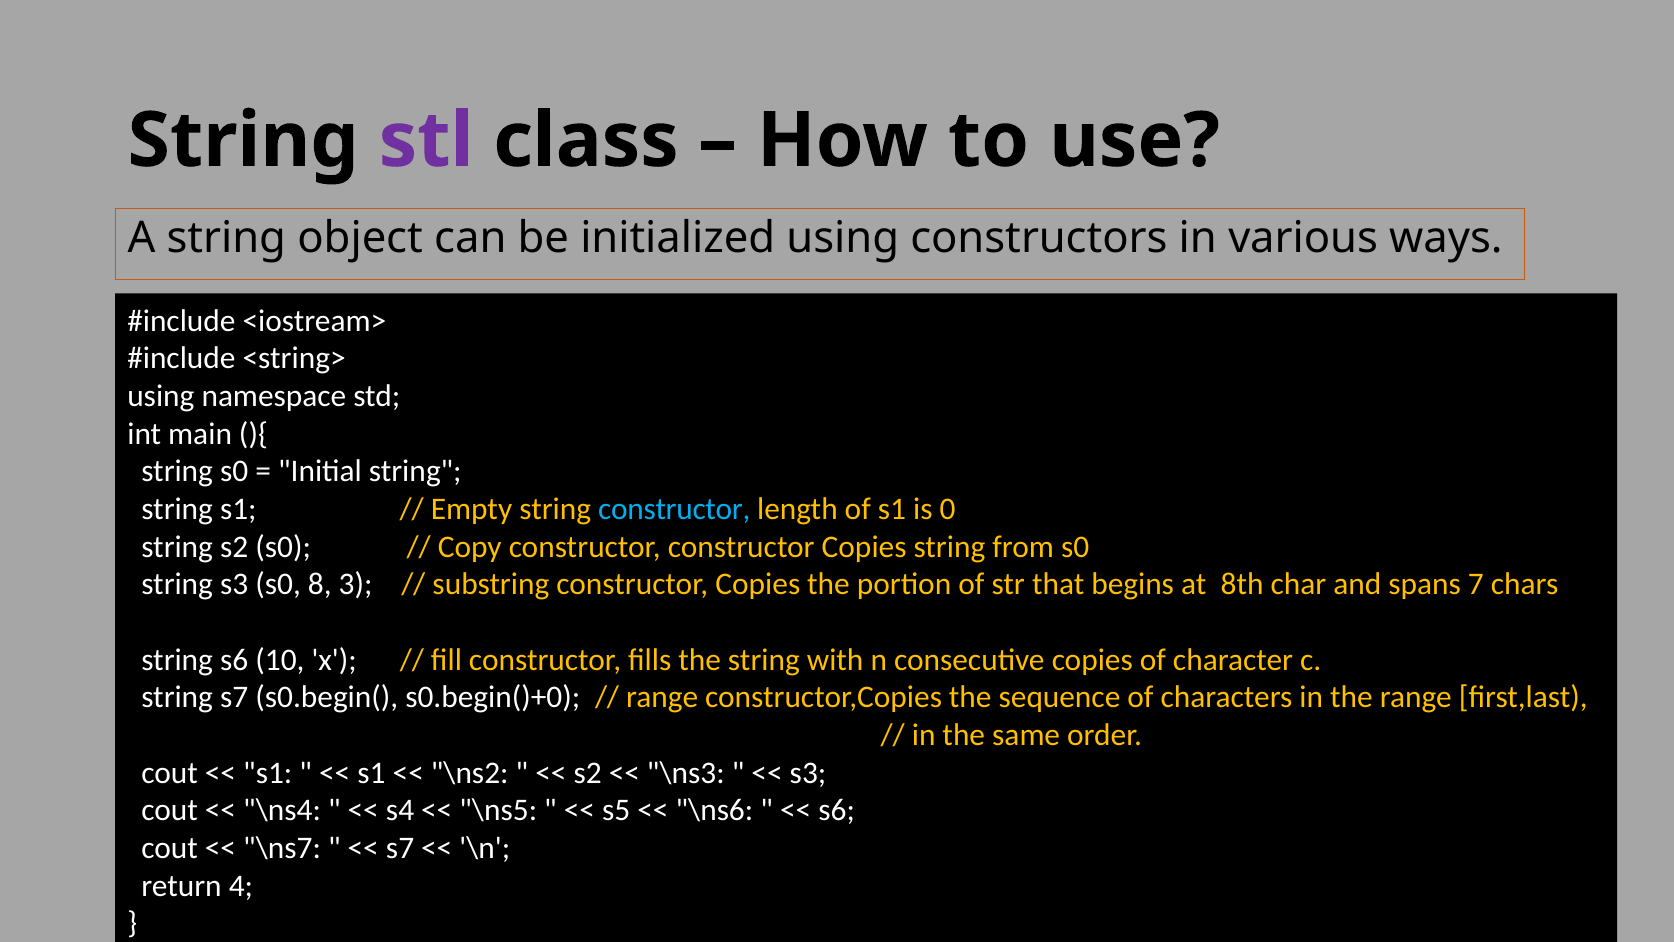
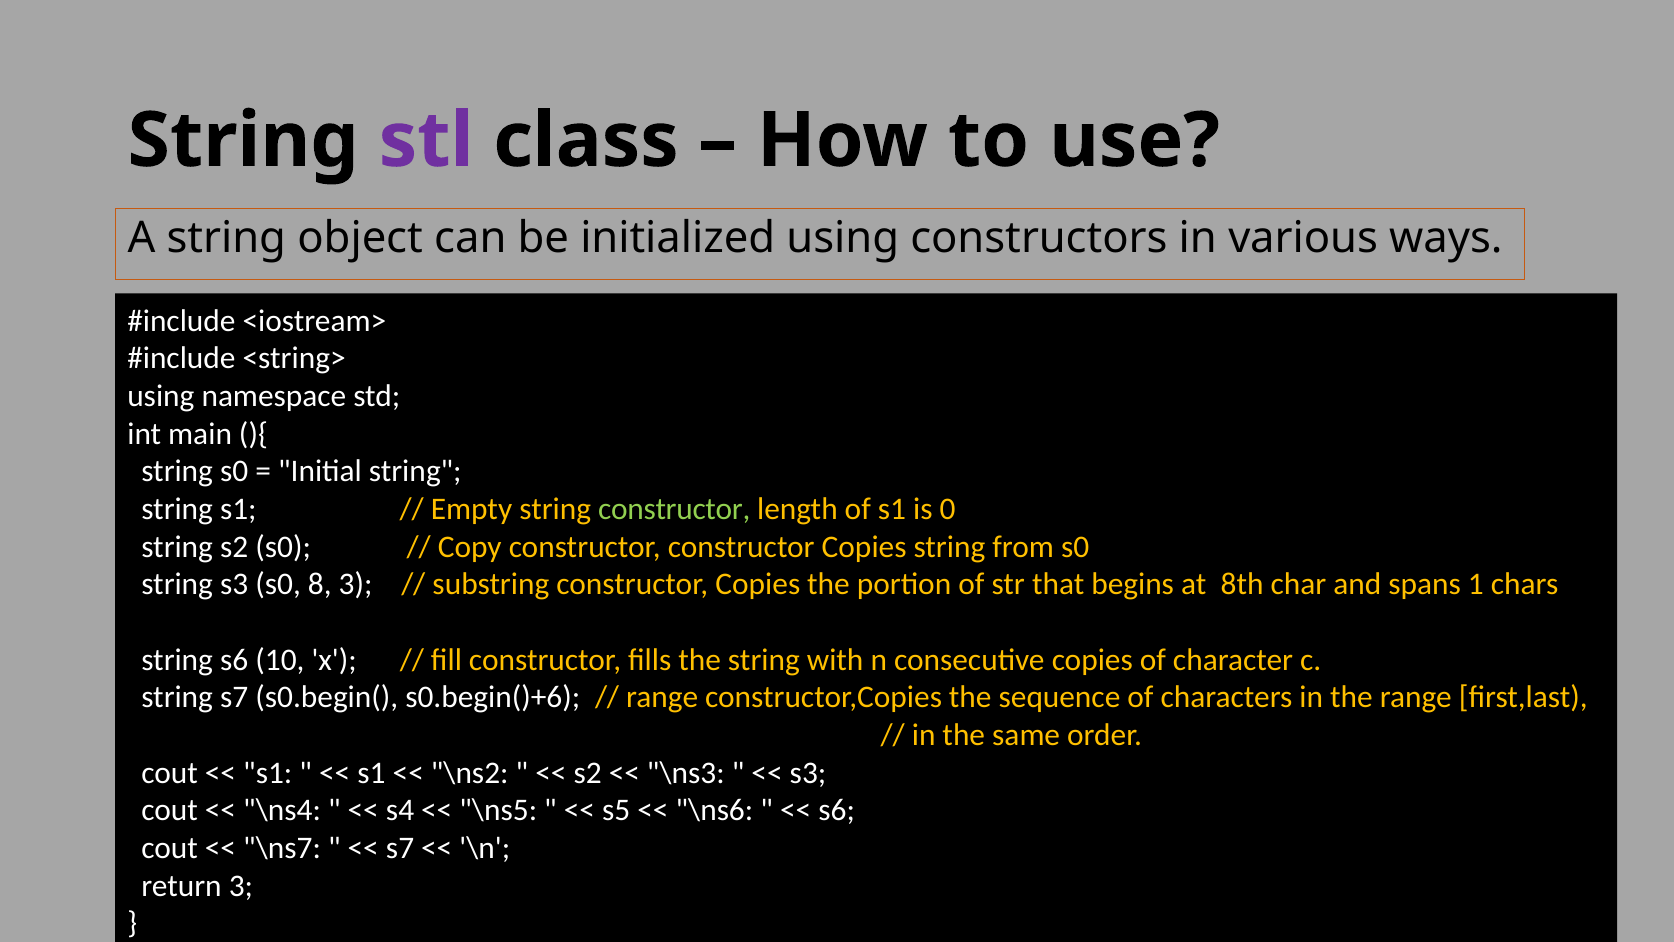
constructor at (674, 509) colour: light blue -> light green
7: 7 -> 1
s0.begin()+0: s0.begin()+0 -> s0.begin()+6
return 4: 4 -> 3
